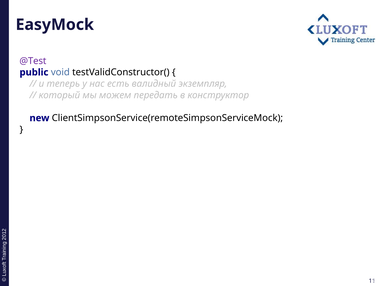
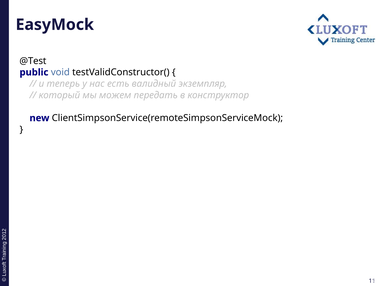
@Test colour: purple -> black
